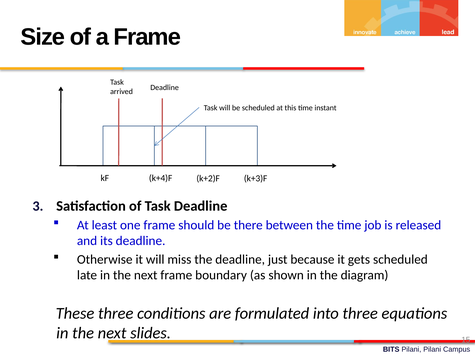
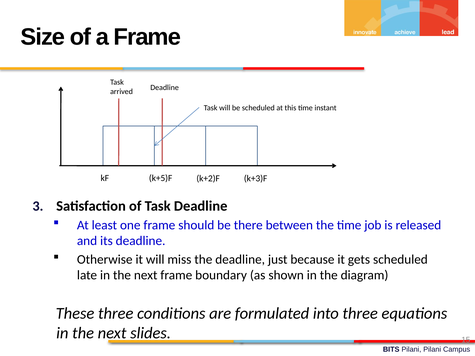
k+4)F: k+4)F -> k+5)F
